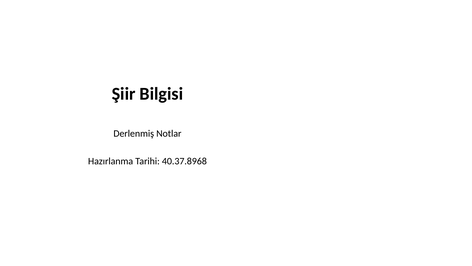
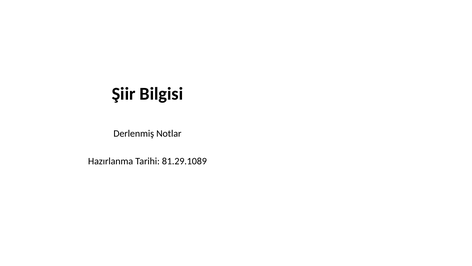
40.37.8968: 40.37.8968 -> 81.29.1089
